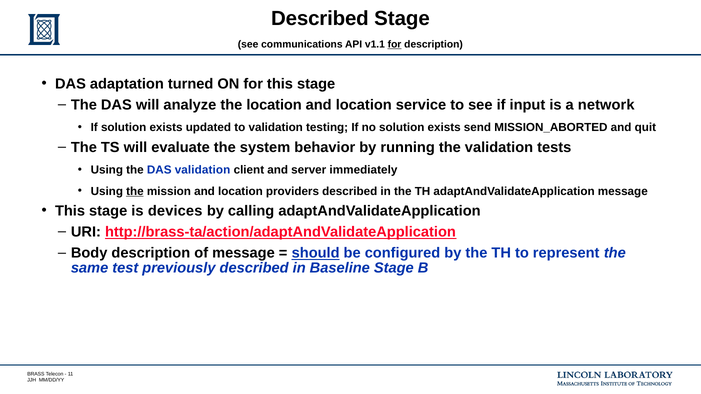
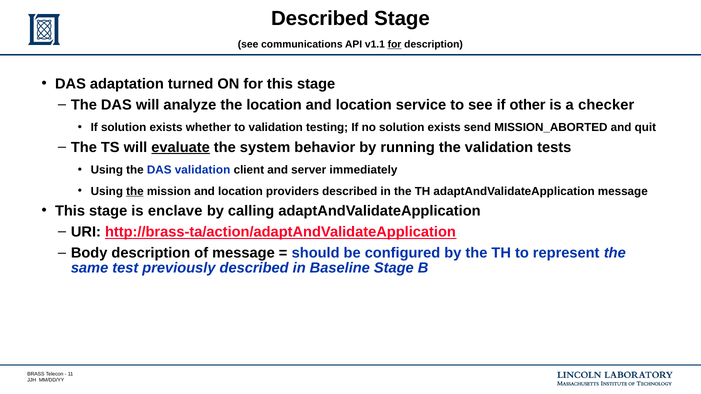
input: input -> other
network: network -> checker
updated: updated -> whether
evaluate underline: none -> present
devices: devices -> enclave
should underline: present -> none
